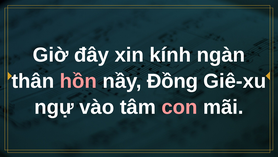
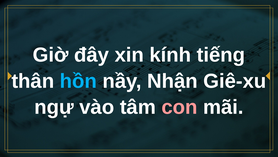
ngàn: ngàn -> tiếng
hồn colour: pink -> light blue
Đồng: Đồng -> Nhận
